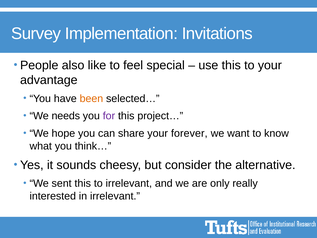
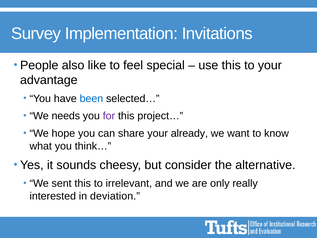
been colour: orange -> blue
forever: forever -> already
in irrelevant: irrelevant -> deviation
